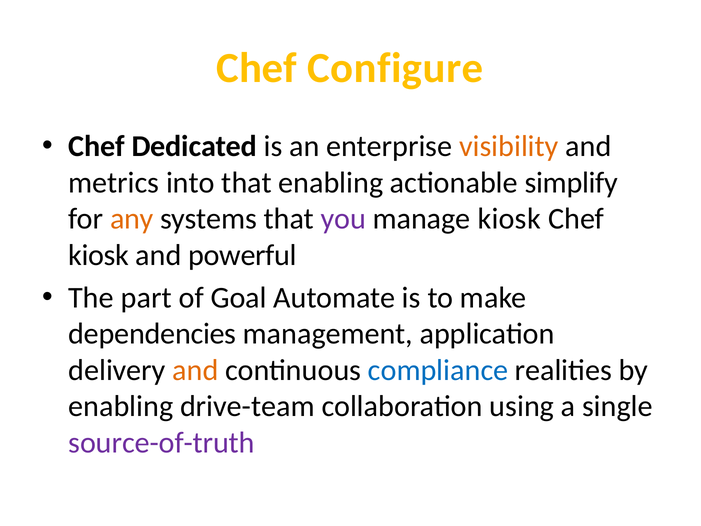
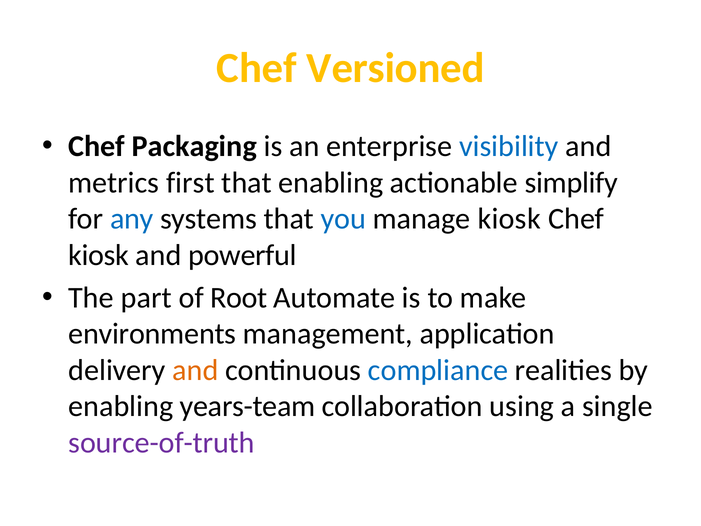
Configure: Configure -> Versioned
Dedicated: Dedicated -> Packaging
visibility colour: orange -> blue
into: into -> first
any colour: orange -> blue
you colour: purple -> blue
Goal: Goal -> Root
dependencies: dependencies -> environments
drive-team: drive-team -> years-team
